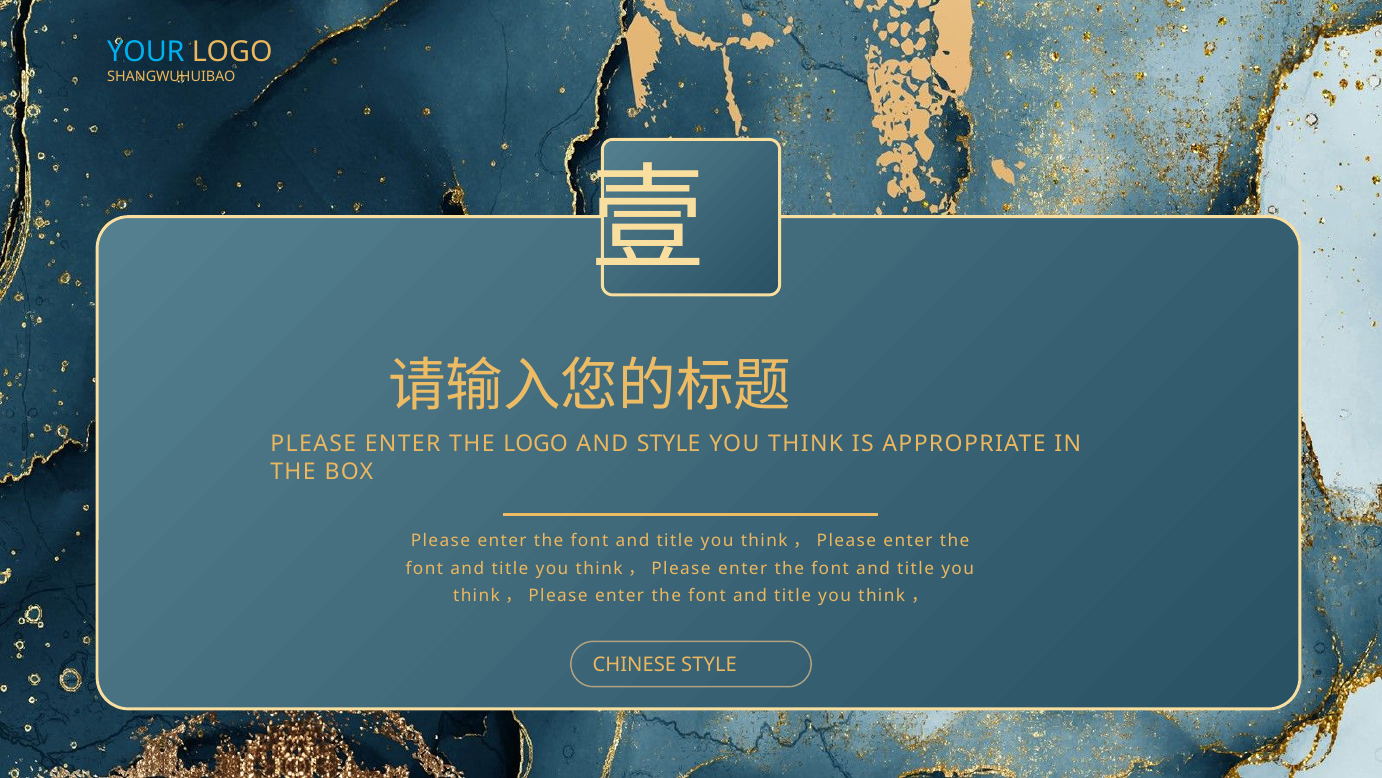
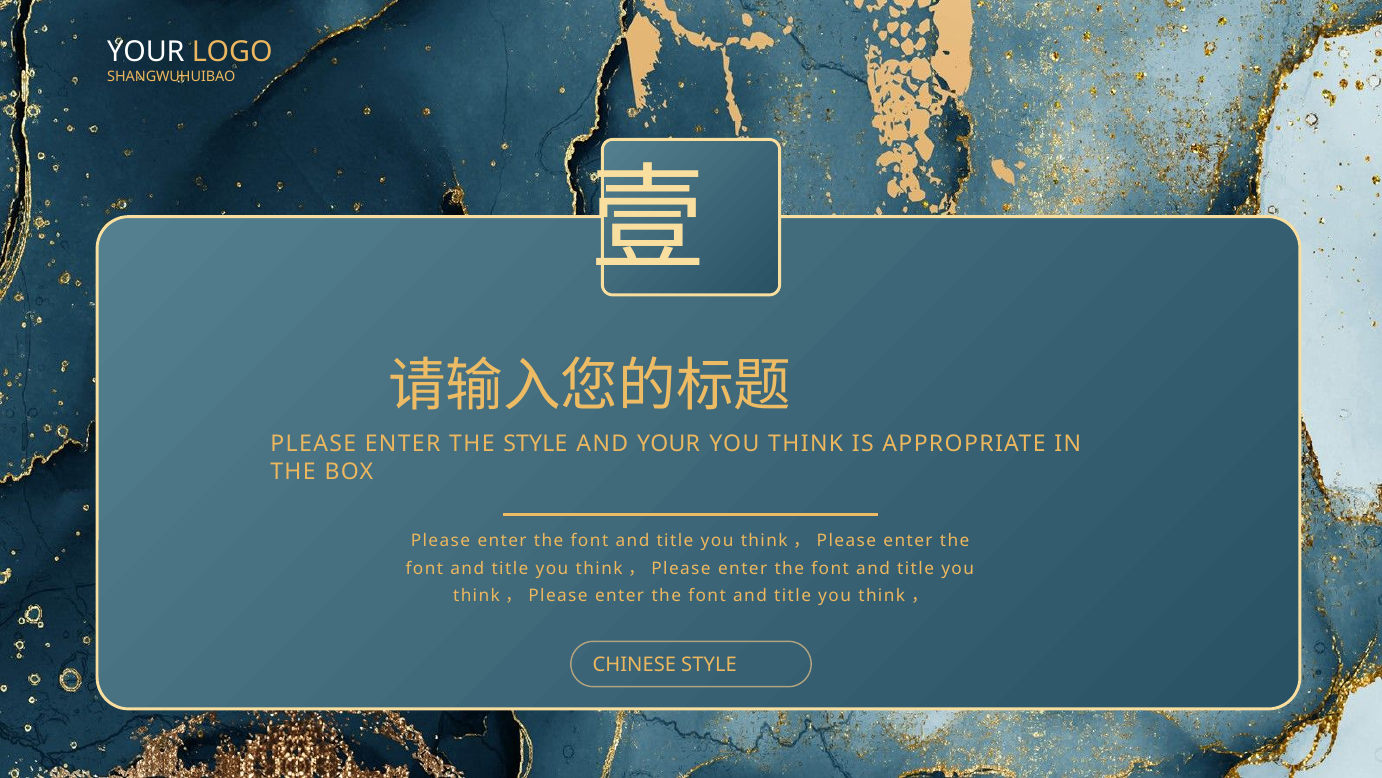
YOUR at (146, 52) colour: light blue -> white
THE LOGO: LOGO -> STYLE
AND STYLE: STYLE -> YOUR
